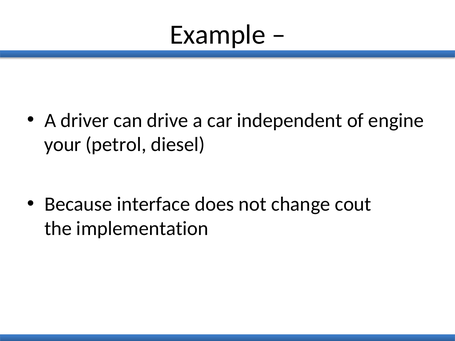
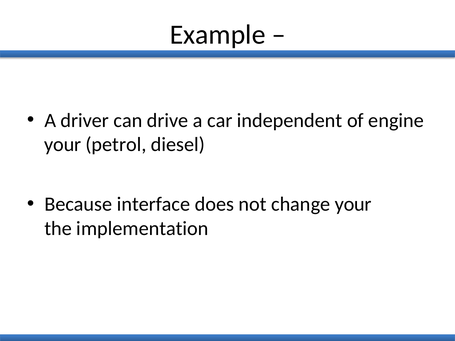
change cout: cout -> your
